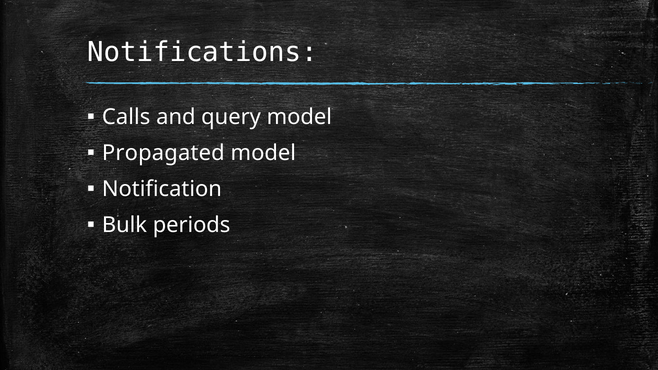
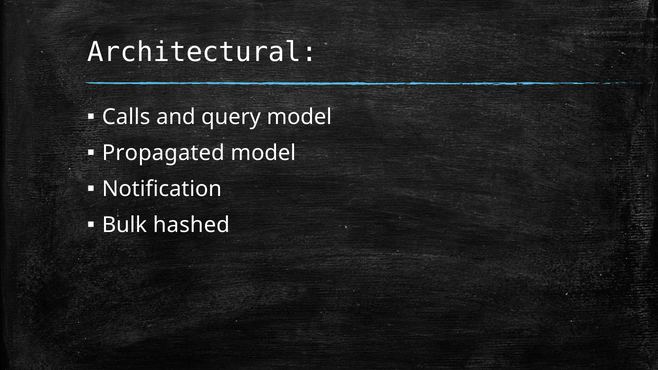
Notifications: Notifications -> Architectural
periods: periods -> hashed
